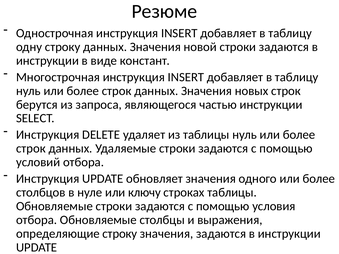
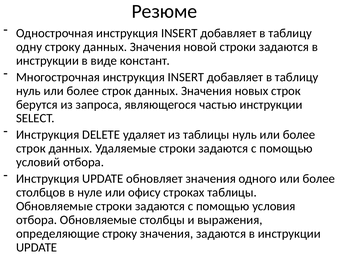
ключу: ключу -> офису
